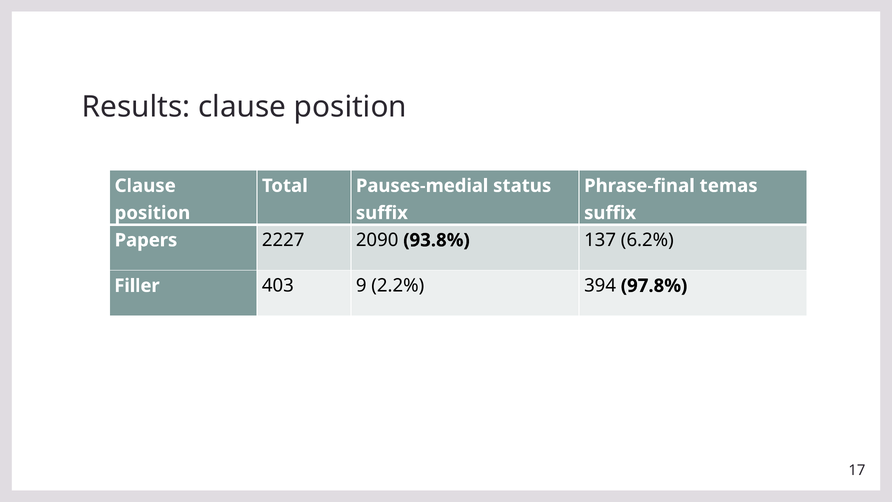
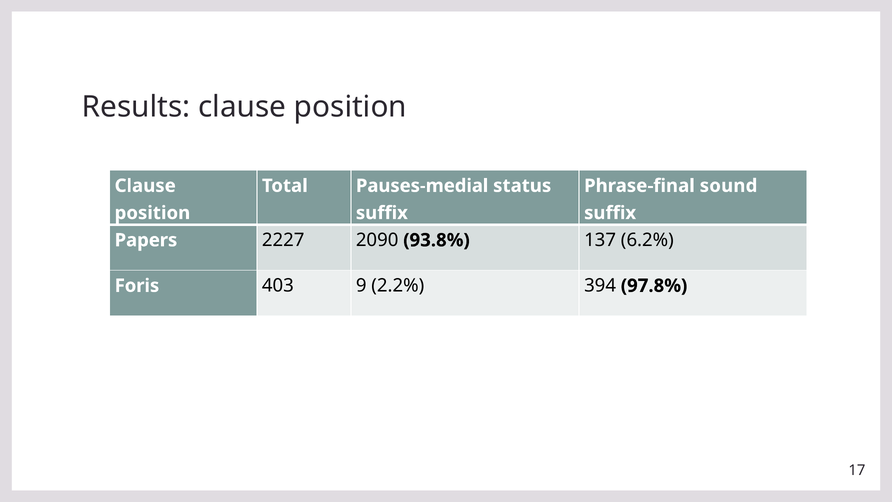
temas: temas -> sound
Filler: Filler -> Foris
